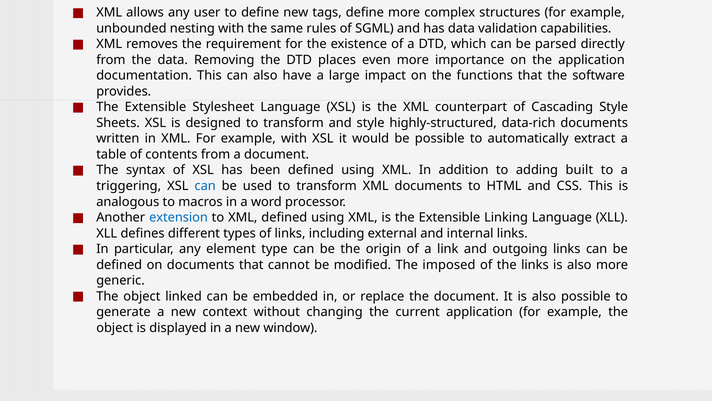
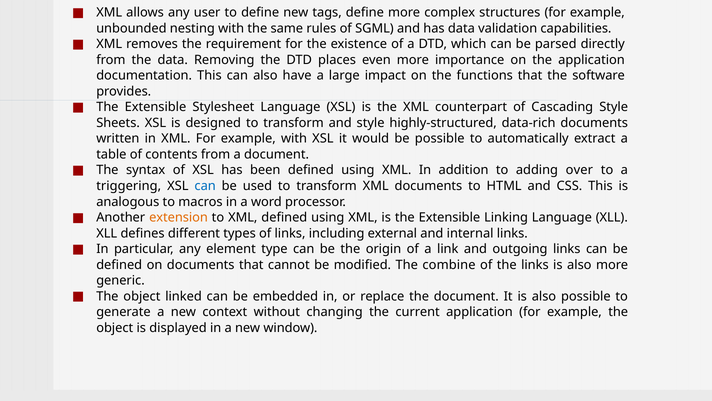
built: built -> over
extension colour: blue -> orange
imposed: imposed -> combine
